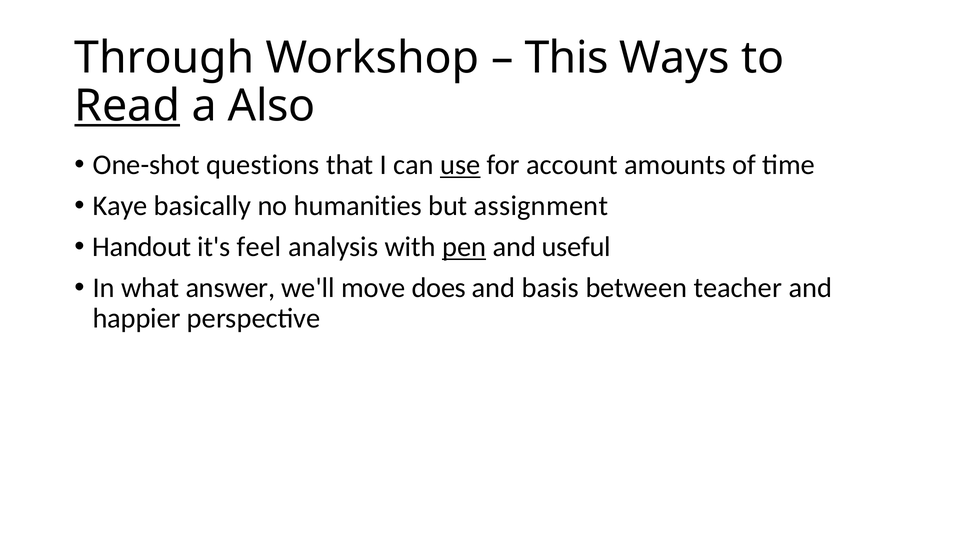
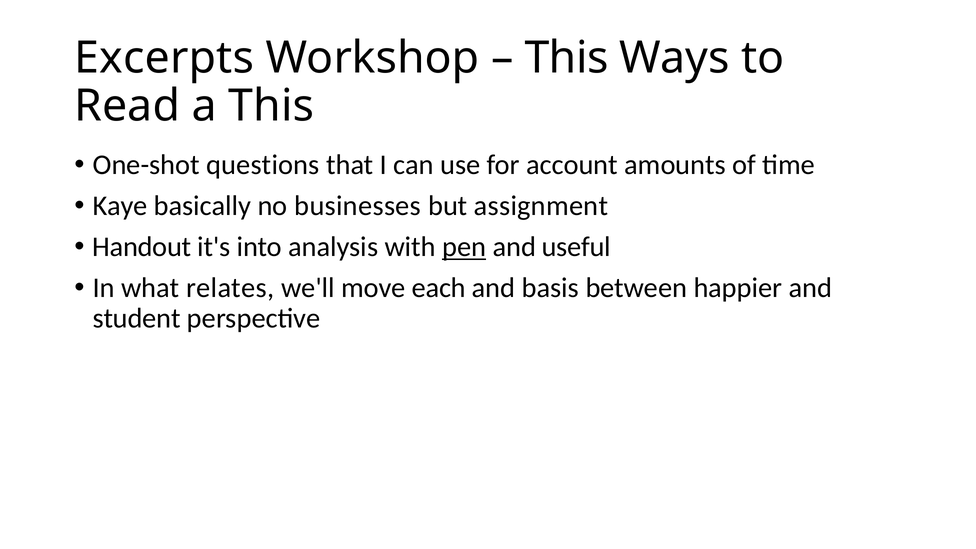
Through: Through -> Excerpts
Read underline: present -> none
a Also: Also -> This
use underline: present -> none
humanities: humanities -> businesses
feel: feel -> into
answer: answer -> relates
does: does -> each
teacher: teacher -> happier
happier: happier -> student
